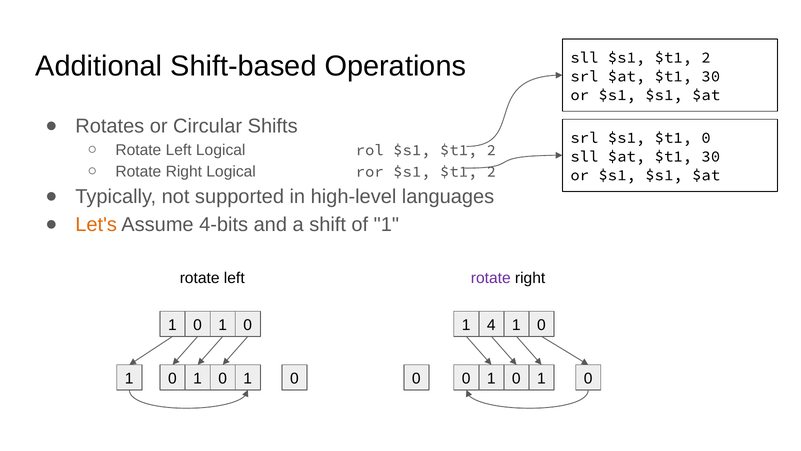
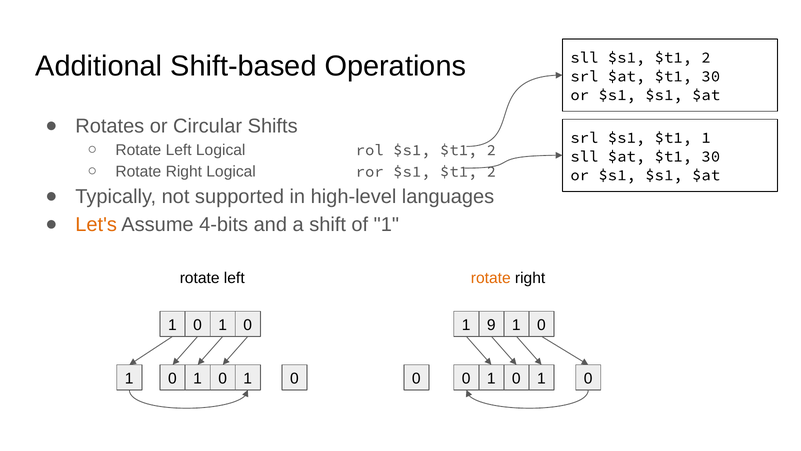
$t1 0: 0 -> 1
rotate at (491, 278) colour: purple -> orange
4: 4 -> 9
